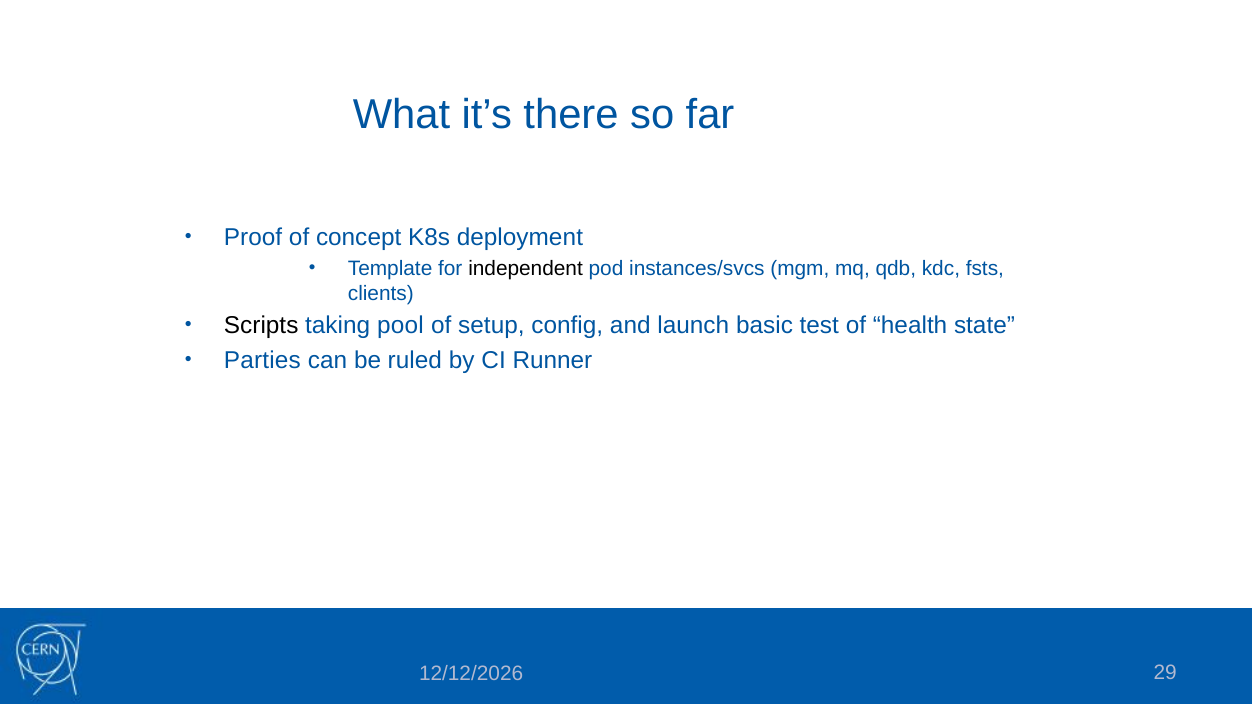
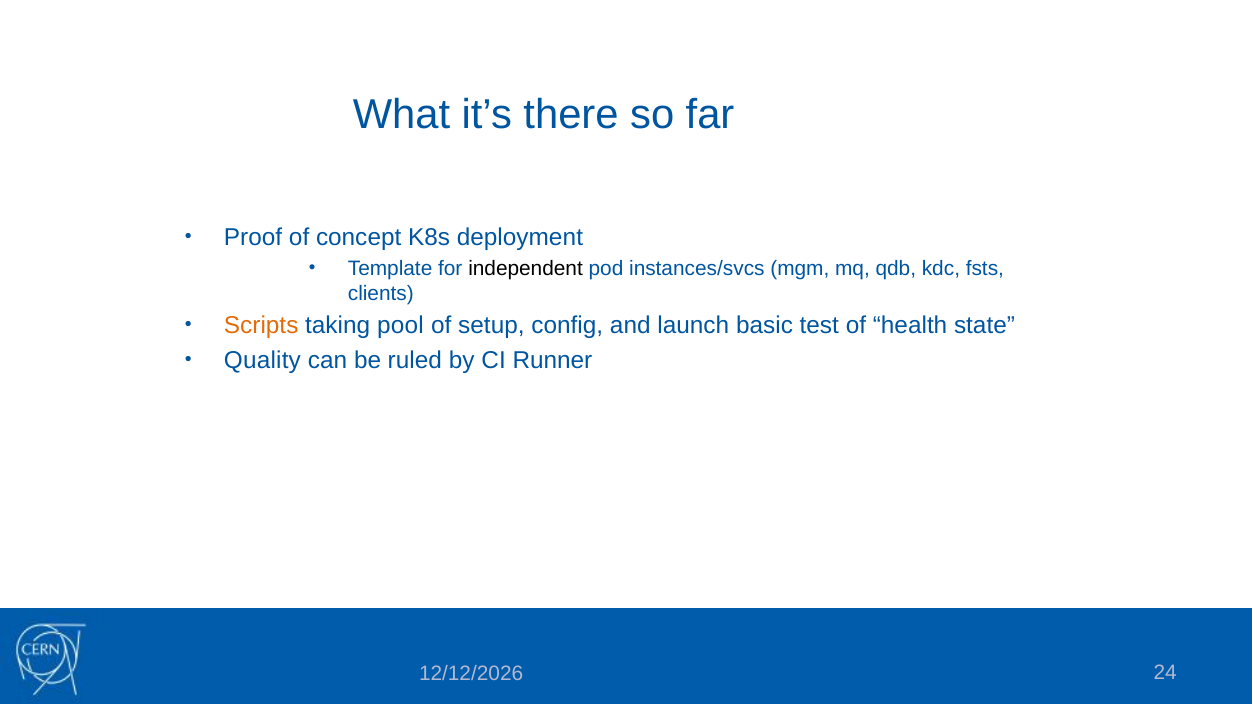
Scripts colour: black -> orange
Parties: Parties -> Quality
29: 29 -> 24
